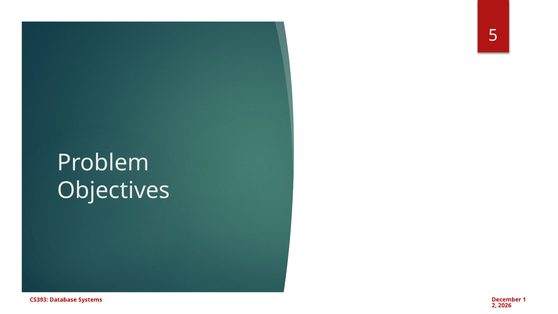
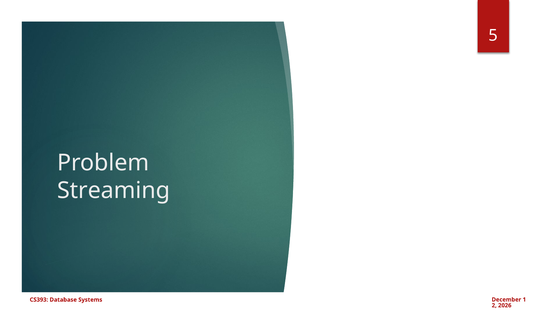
Objectives: Objectives -> Streaming
